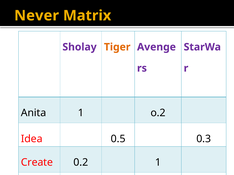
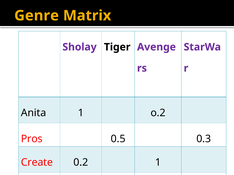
Never: Never -> Genre
Tiger colour: orange -> black
Idea: Idea -> Pros
